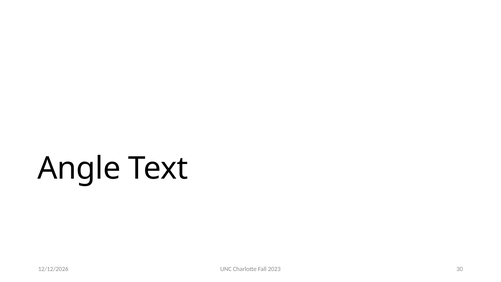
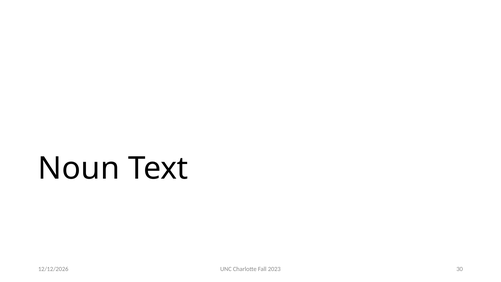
Angle: Angle -> Noun
